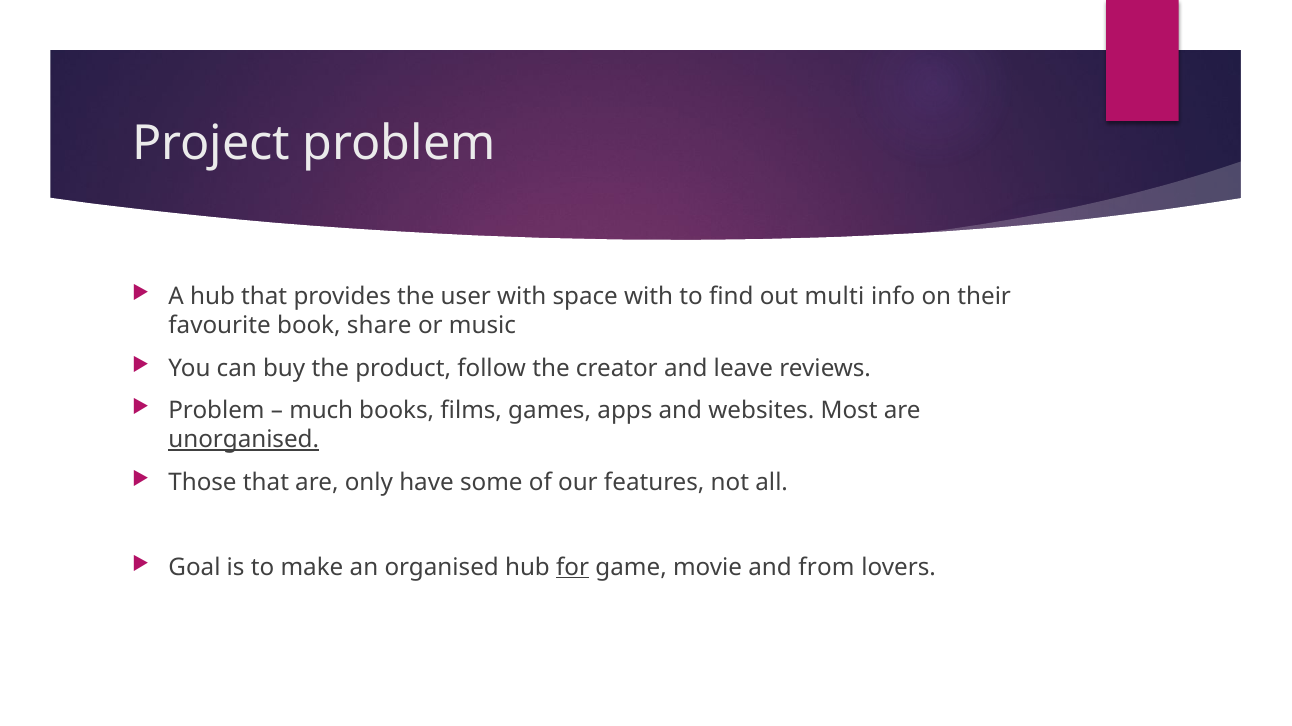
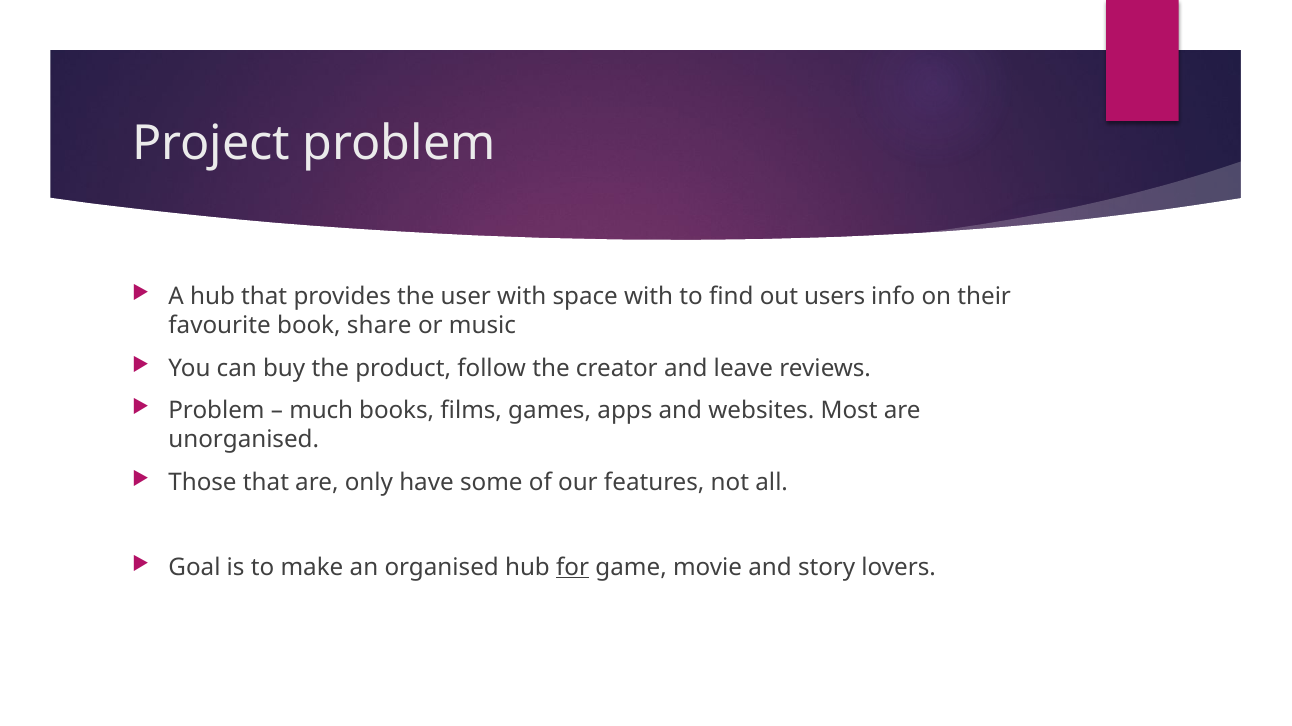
multi: multi -> users
unorganised underline: present -> none
from: from -> story
